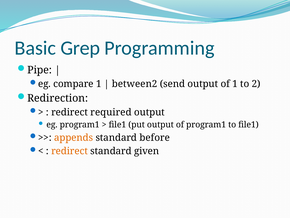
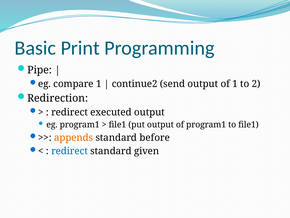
Grep: Grep -> Print
between2: between2 -> continue2
required: required -> executed
redirect at (70, 151) colour: orange -> blue
